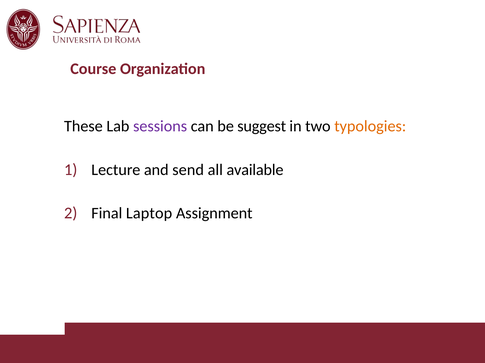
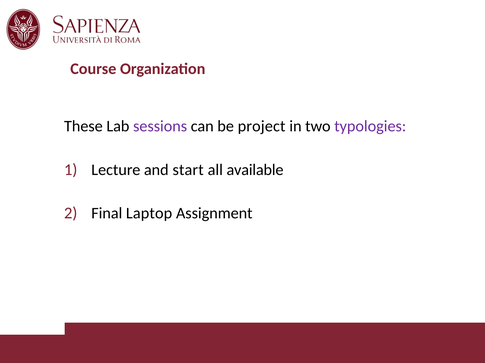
suggest: suggest -> project
typologies colour: orange -> purple
send: send -> start
